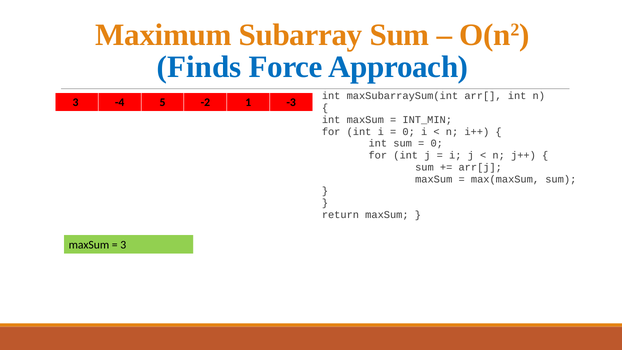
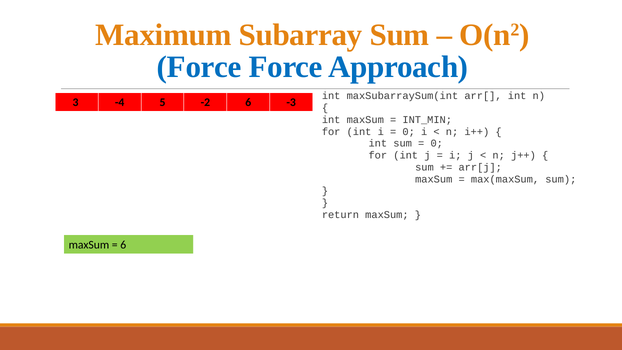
Finds at (199, 67): Finds -> Force
-2 1: 1 -> 6
3 at (123, 245): 3 -> 6
